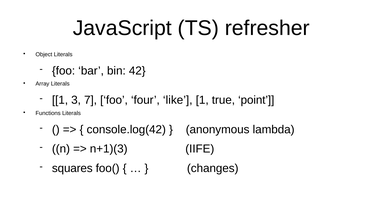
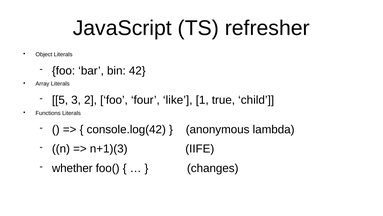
1 at (60, 100): 1 -> 5
7: 7 -> 2
point: point -> child
squares: squares -> whether
